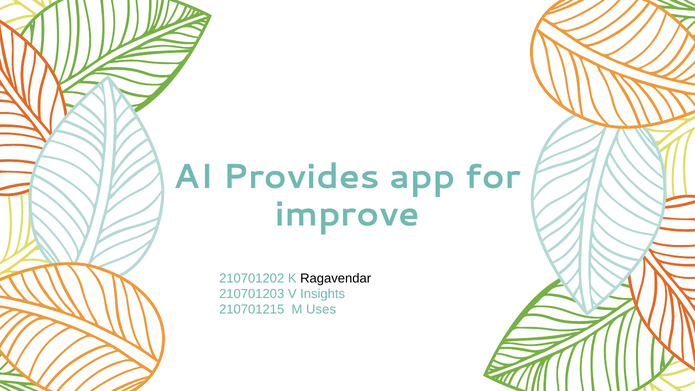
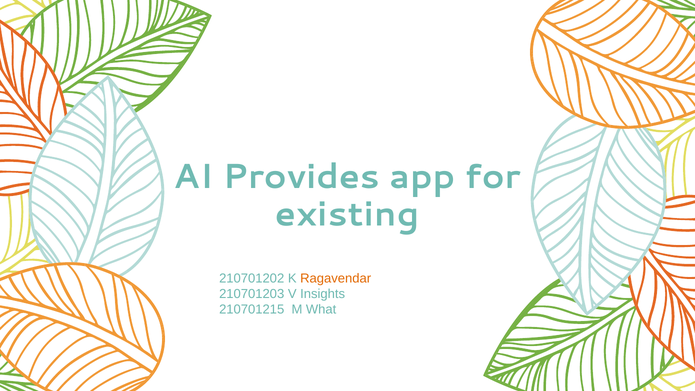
improve: improve -> existing
Ragavendar colour: black -> orange
Uses: Uses -> What
